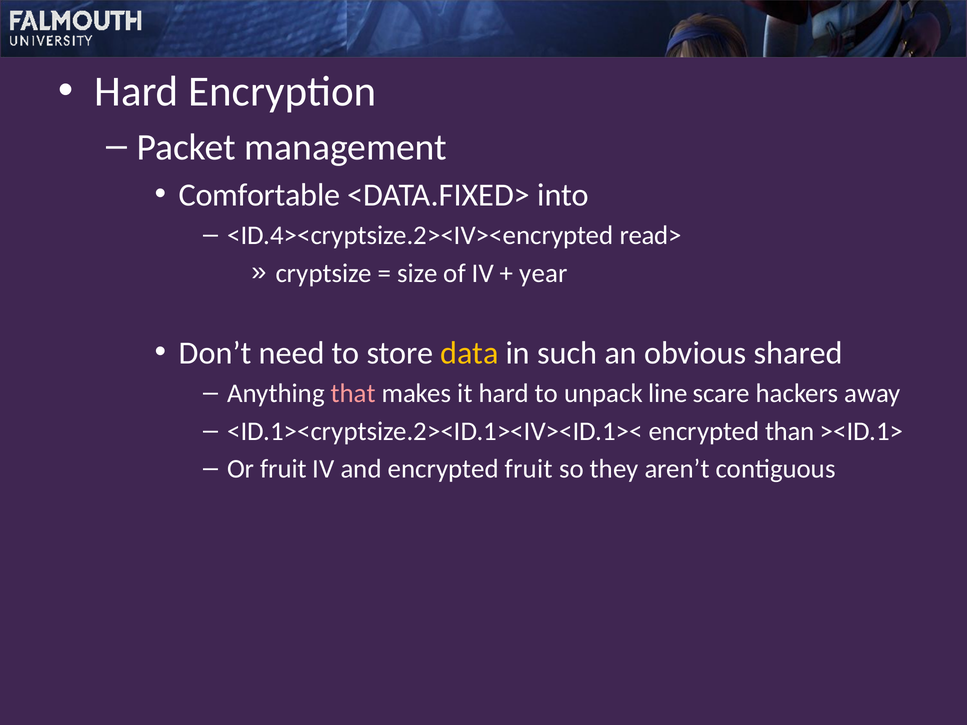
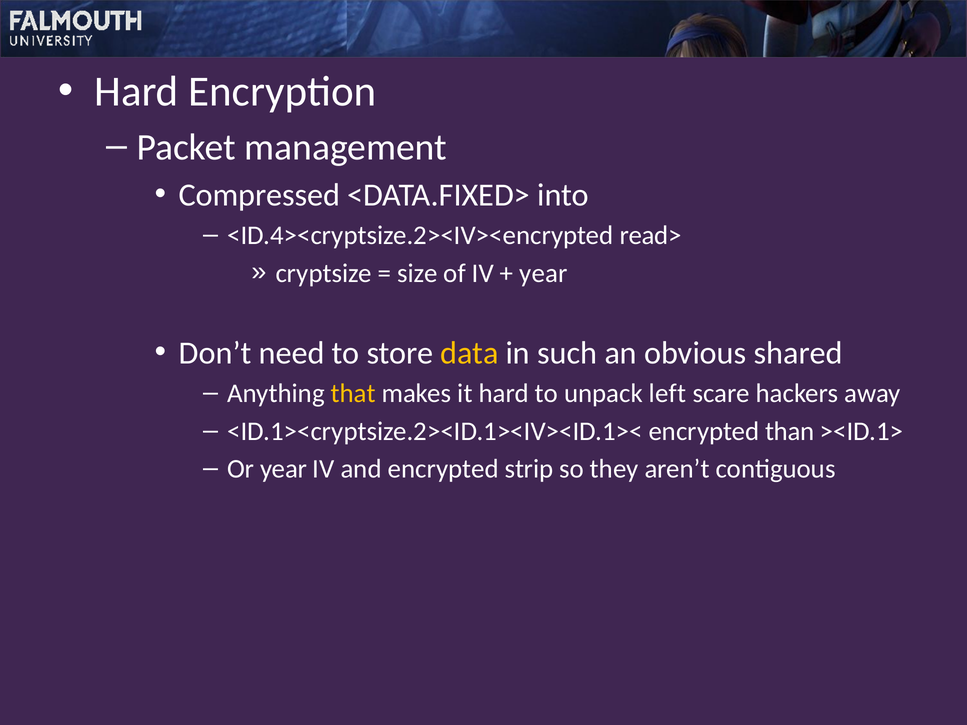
Comfortable: Comfortable -> Compressed
that colour: pink -> yellow
line: line -> left
Or fruit: fruit -> year
encrypted fruit: fruit -> strip
